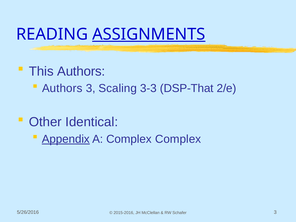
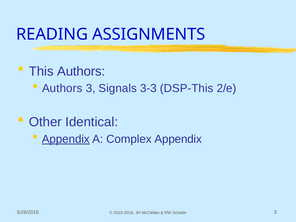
ASSIGNMENTS underline: present -> none
Scaling: Scaling -> Signals
DSP-That: DSP-That -> DSP-This
Complex Complex: Complex -> Appendix
